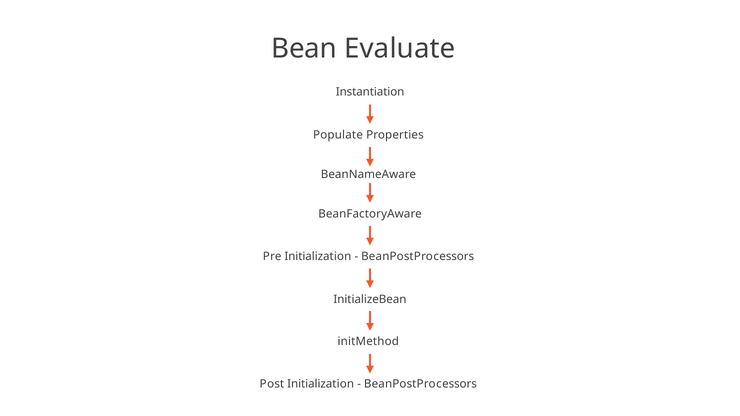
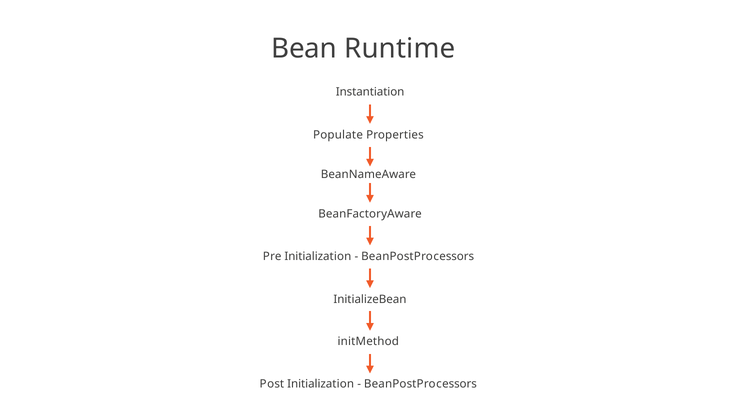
Evaluate: Evaluate -> Runtime
